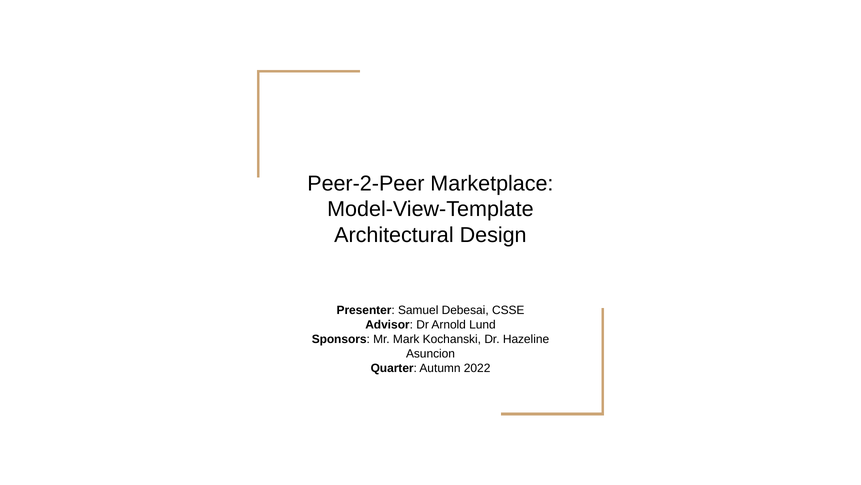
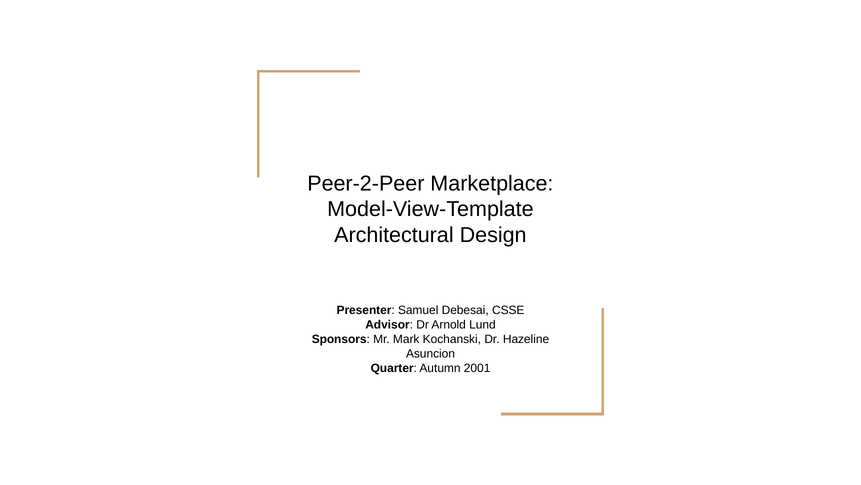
2022: 2022 -> 2001
